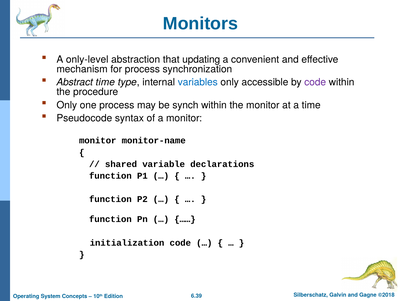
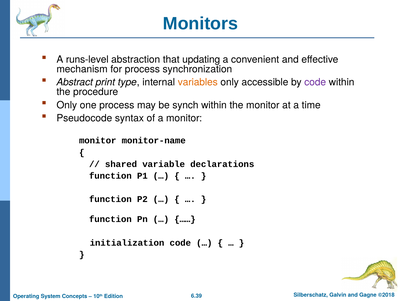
only-level: only-level -> runs-level
Abstract time: time -> print
variables colour: blue -> orange
